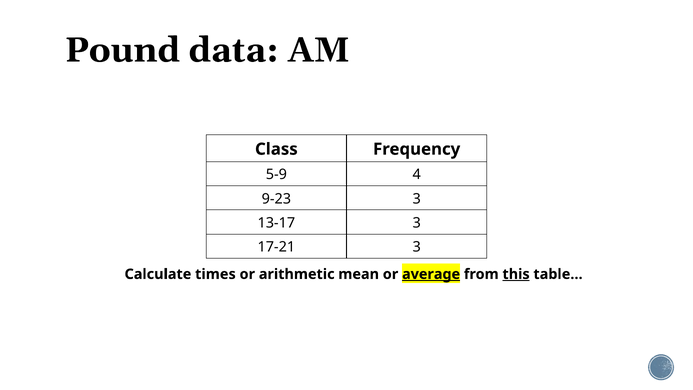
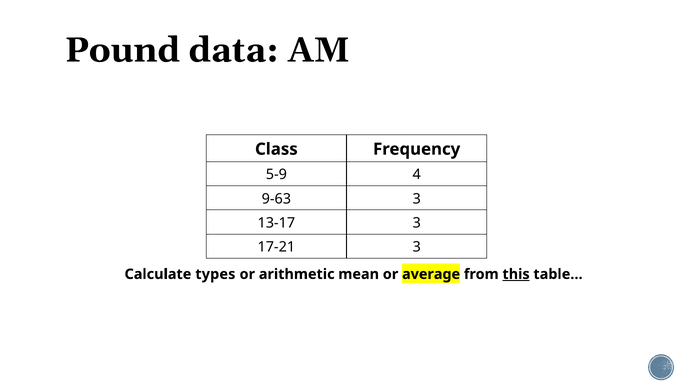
9-23: 9-23 -> 9-63
times: times -> types
average underline: present -> none
